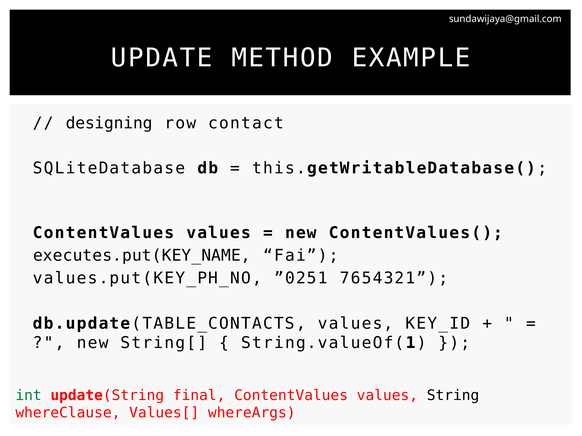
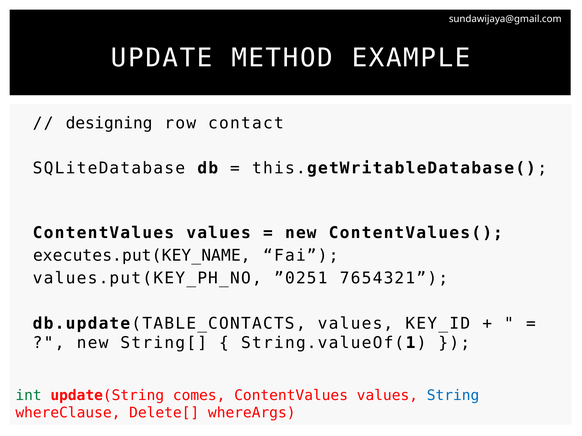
final: final -> comes
String colour: black -> blue
Values[: Values[ -> Delete[
